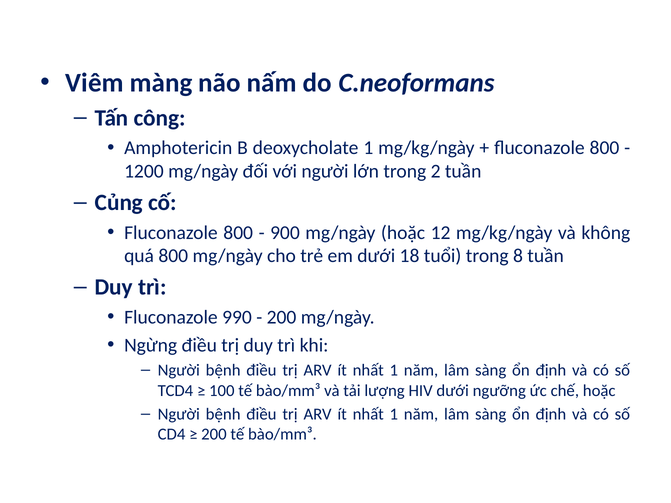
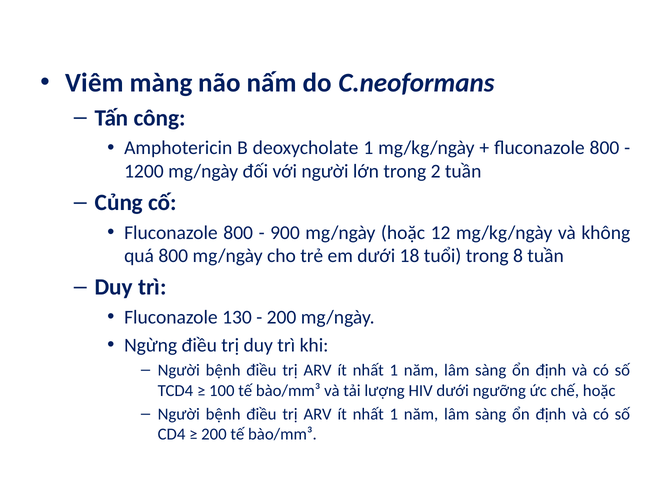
990: 990 -> 130
